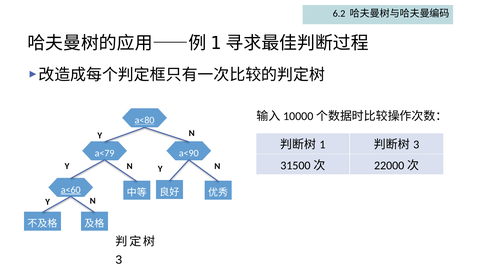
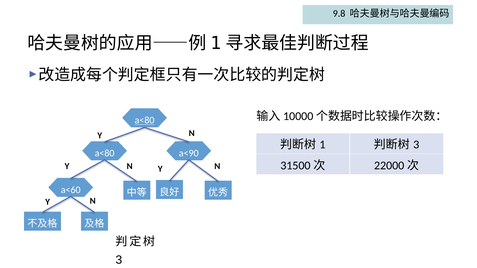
6.2: 6.2 -> 9.8
a<79 at (105, 153): a<79 -> a<80
a<60 underline: present -> none
